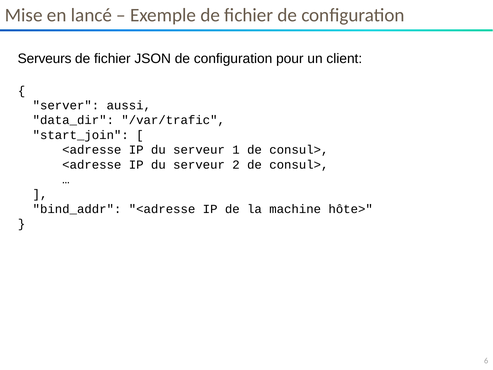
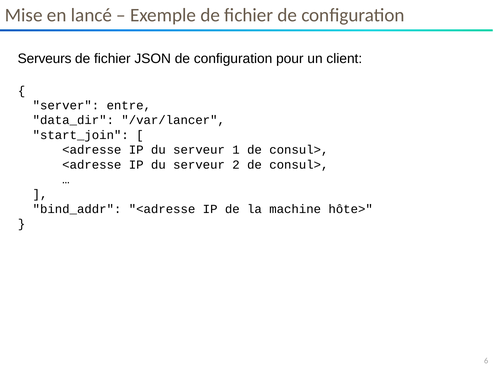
aussi: aussi -> entre
/var/trafic: /var/trafic -> /var/lancer
